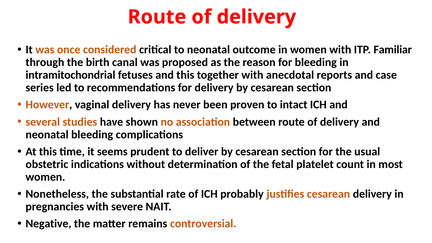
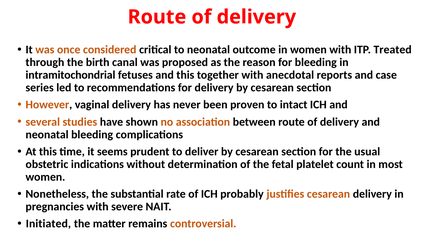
Familiar: Familiar -> Treated
Negative: Negative -> Initiated
